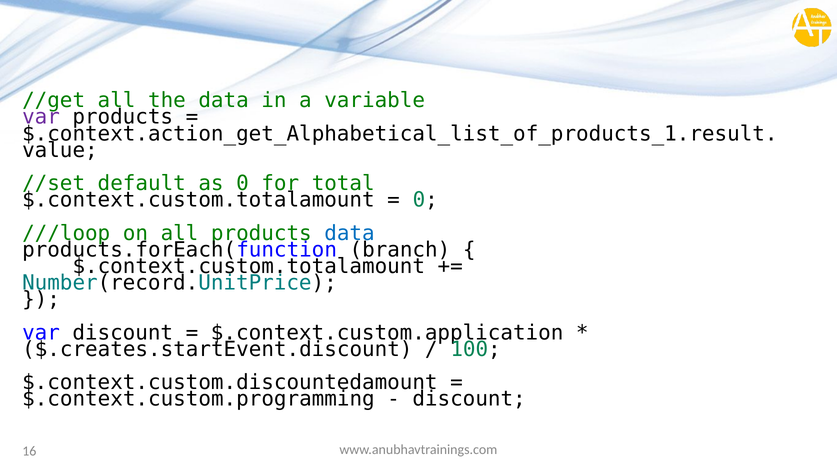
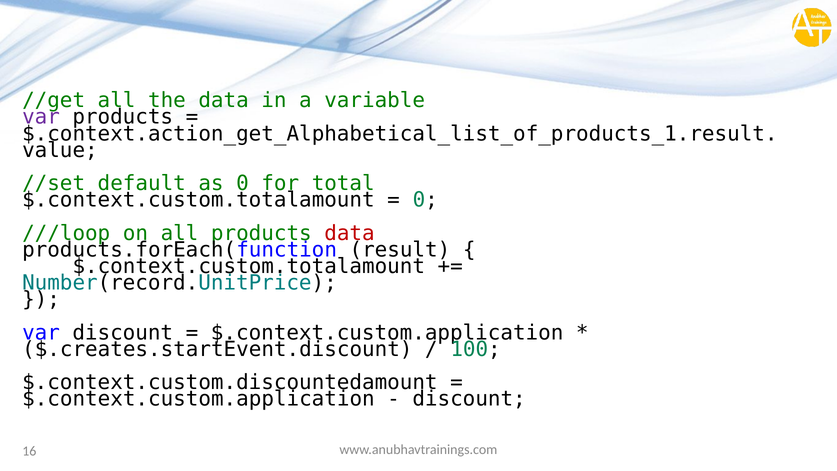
data at (349, 233) colour: blue -> red
branch: branch -> result
$.context.custom.programming at (198, 399): $.context.custom.programming -> $.context.custom.application
